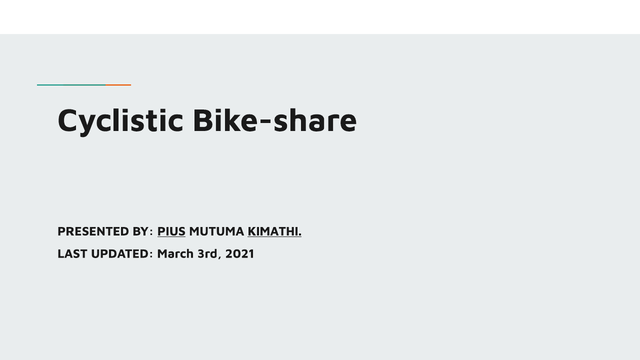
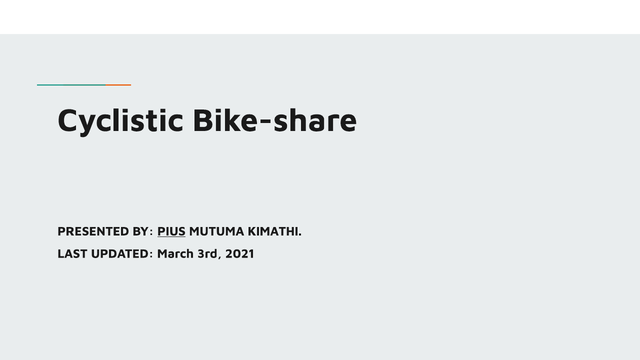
KIMATHI underline: present -> none
